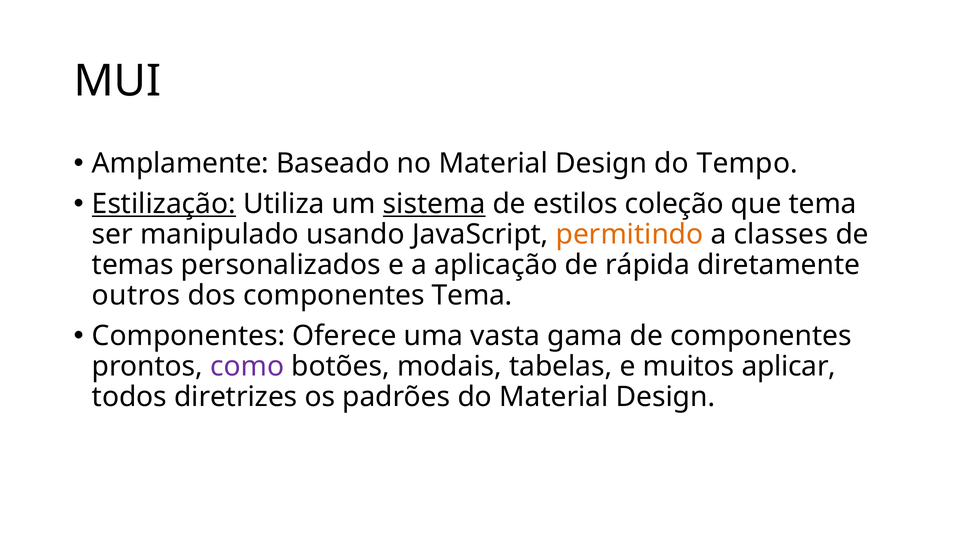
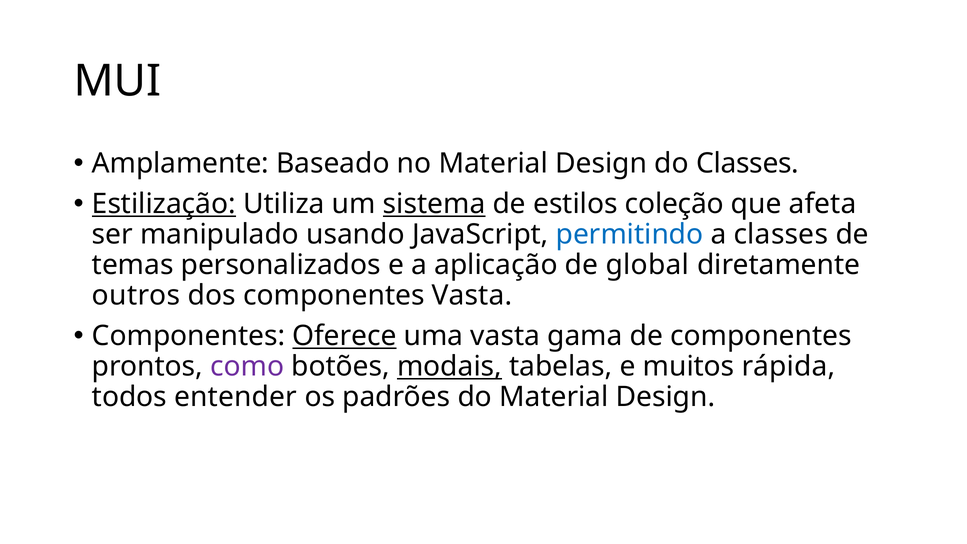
do Tempo: Tempo -> Classes
que tema: tema -> afeta
permitindo colour: orange -> blue
rápida: rápida -> global
componentes Tema: Tema -> Vasta
Oferece underline: none -> present
modais underline: none -> present
aplicar: aplicar -> rápida
diretrizes: diretrizes -> entender
